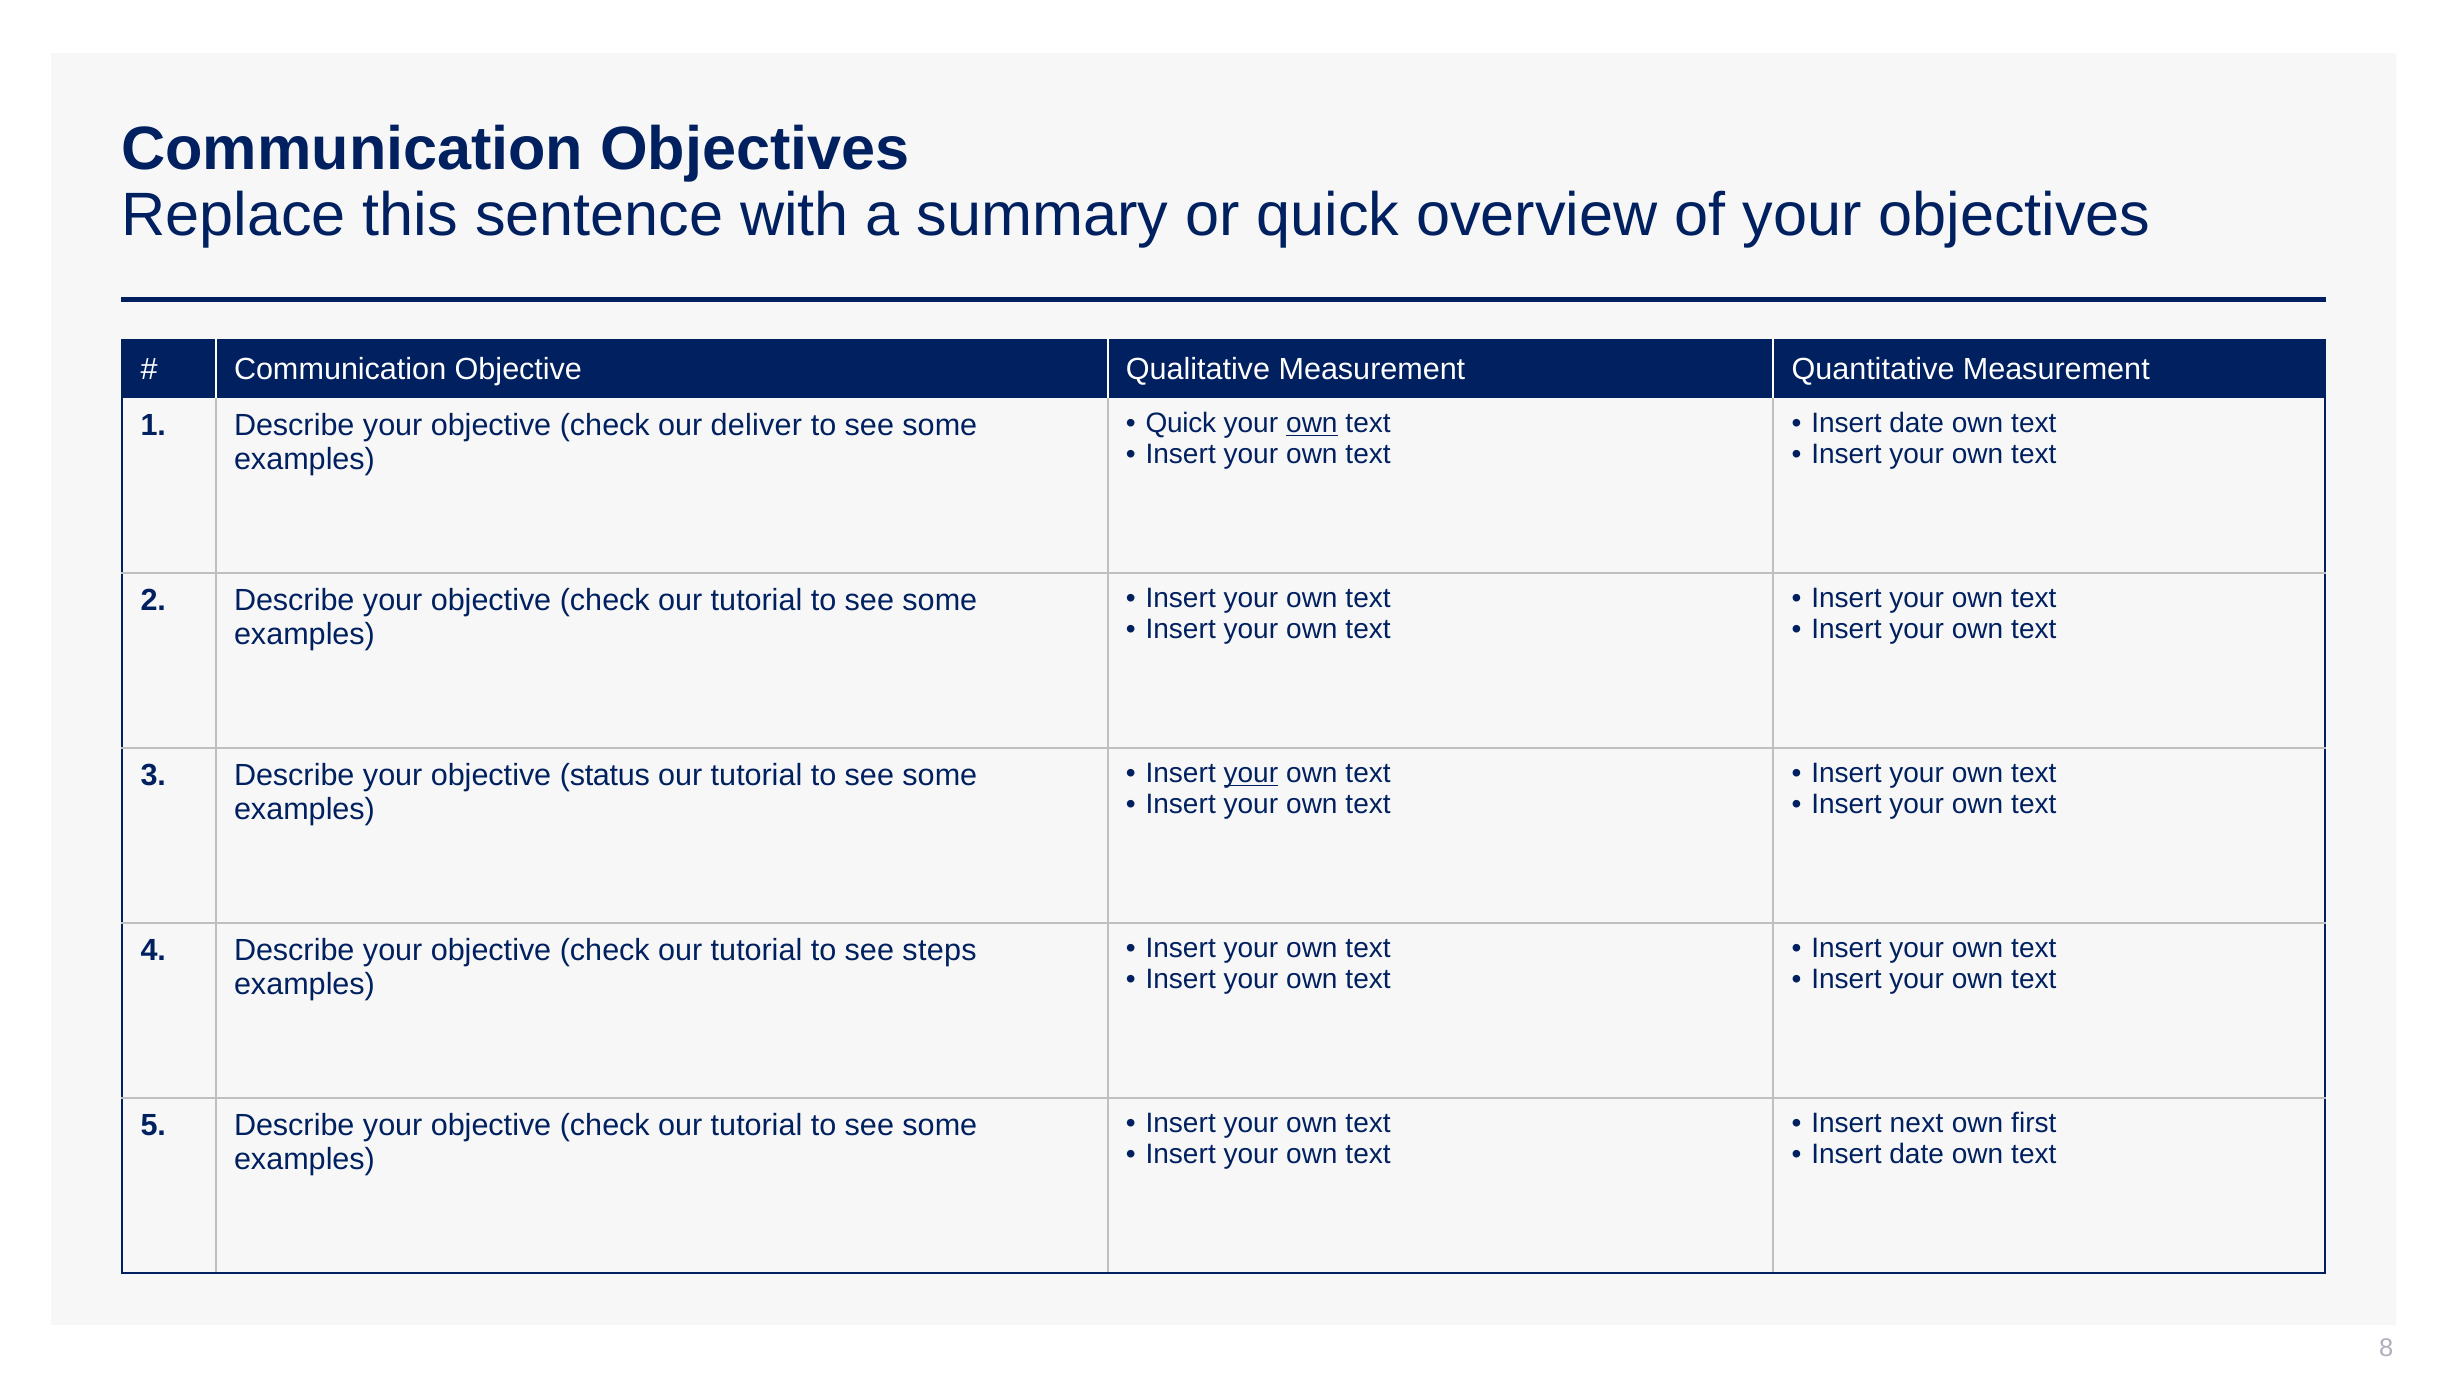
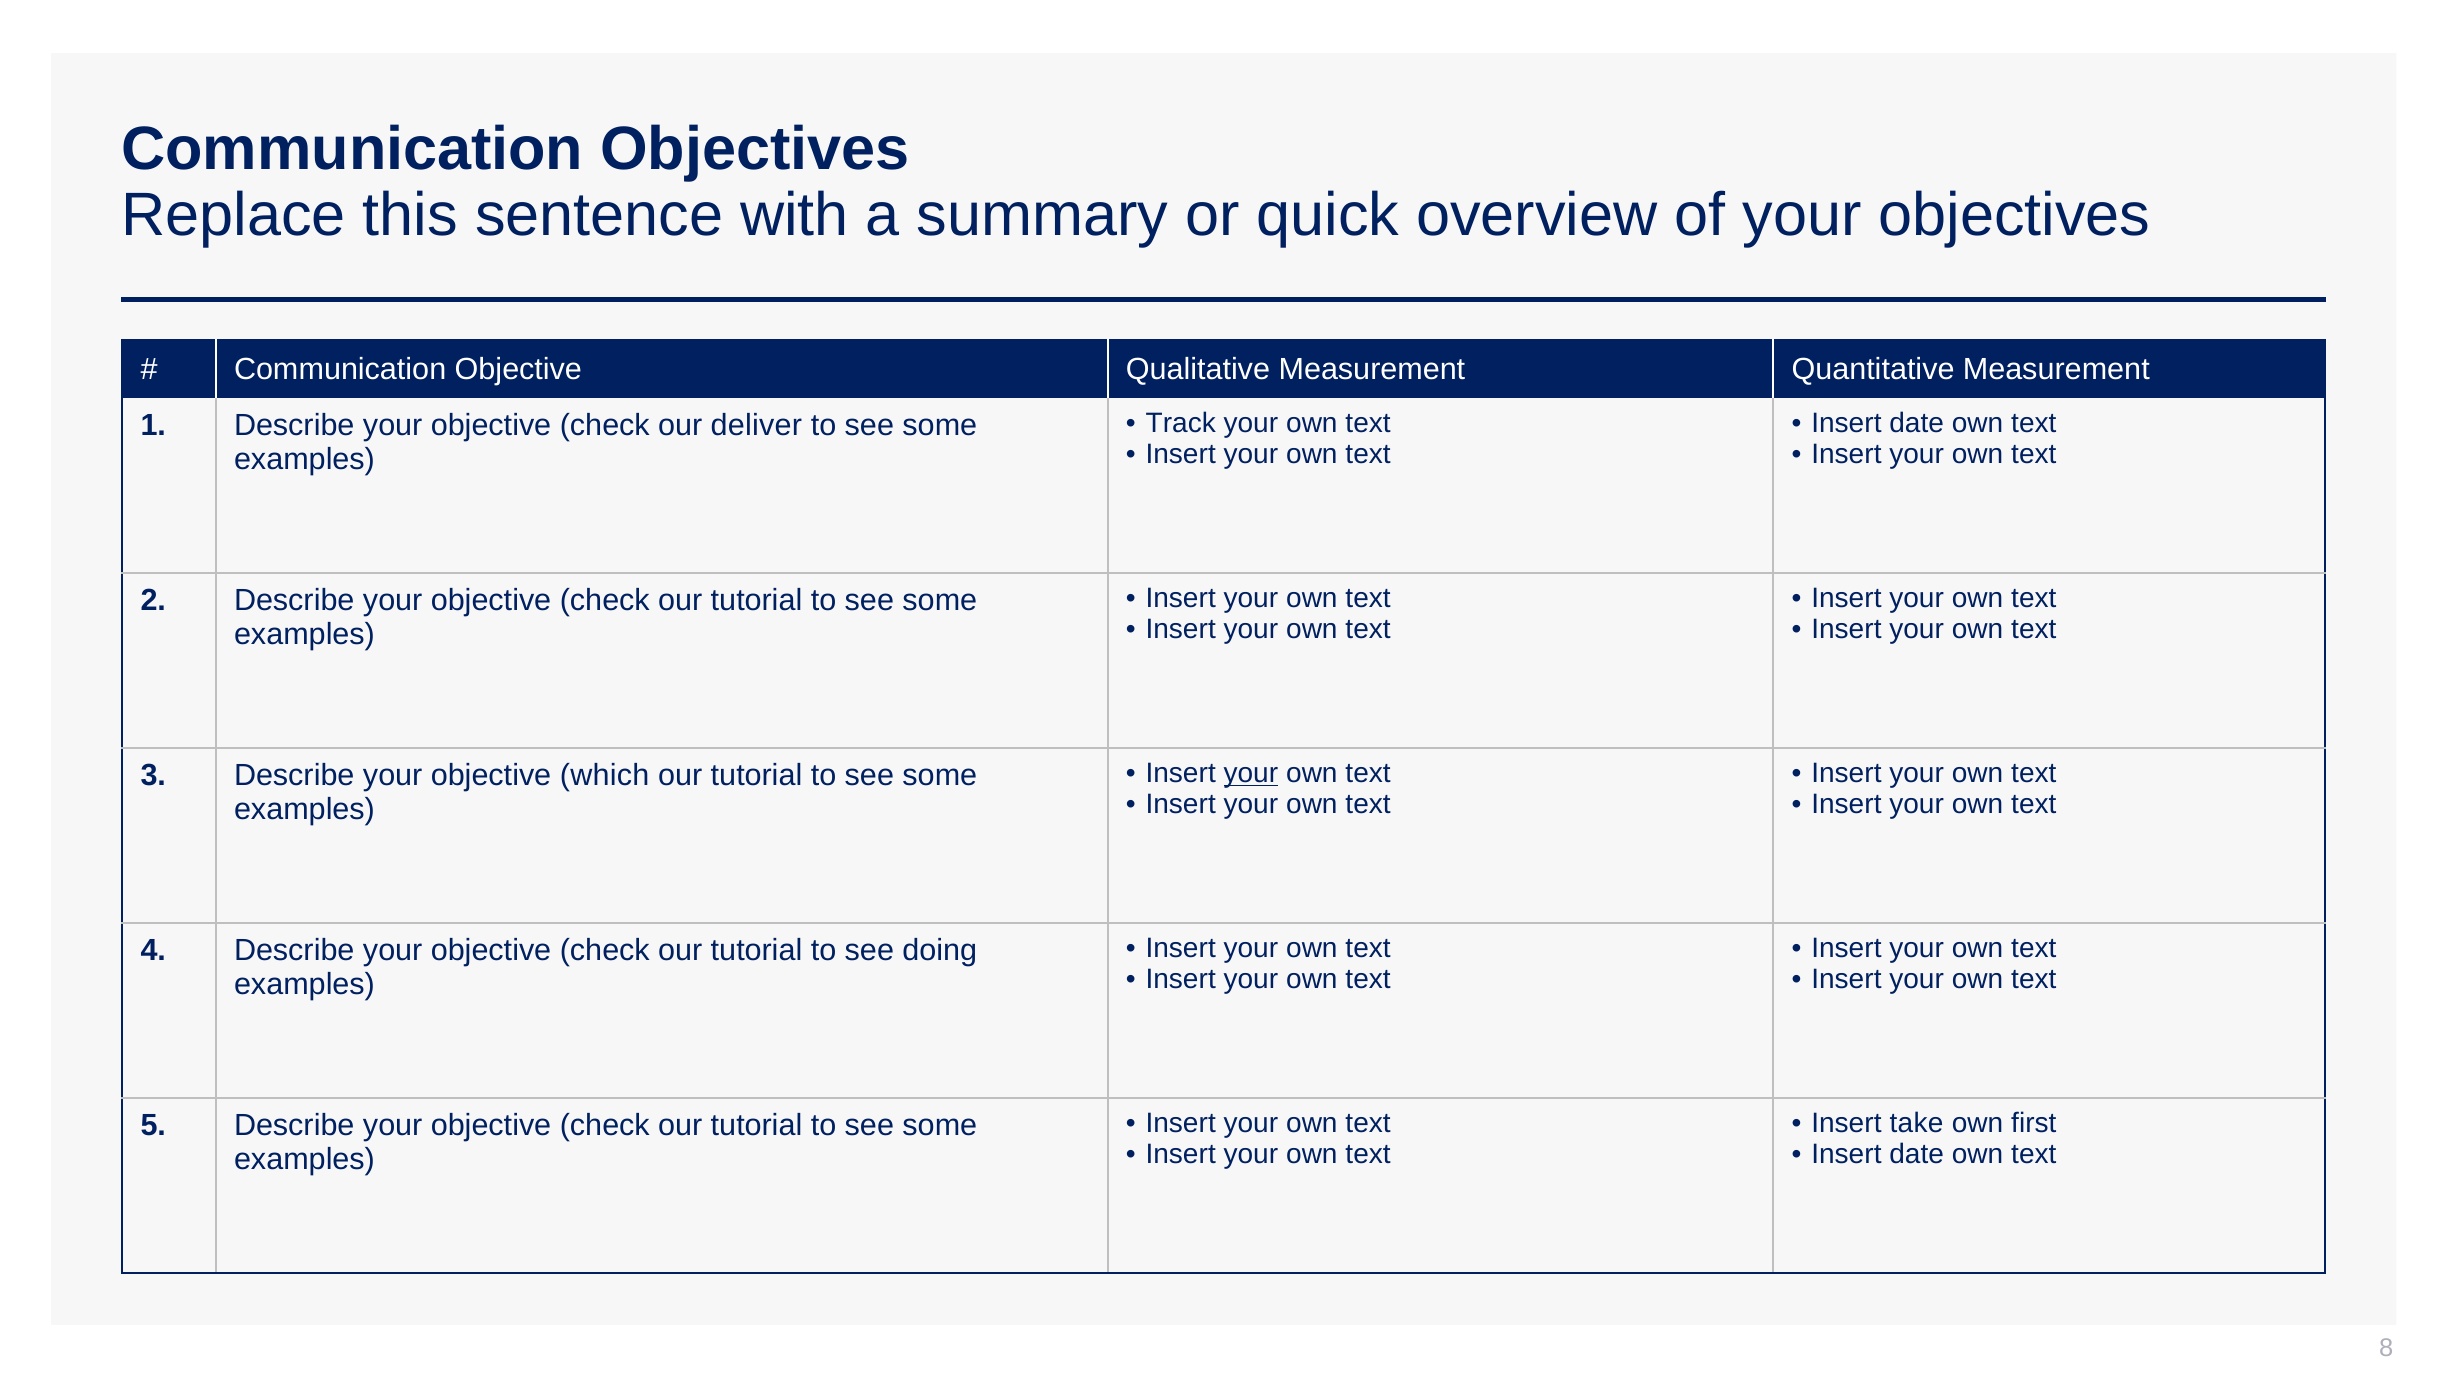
Quick at (1181, 423): Quick -> Track
own at (1312, 423) underline: present -> none
status: status -> which
steps: steps -> doing
next: next -> take
